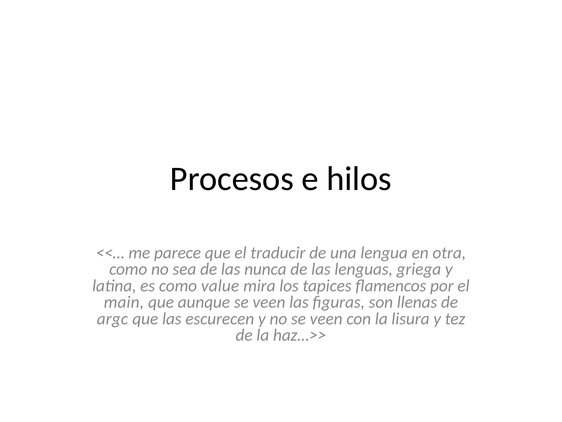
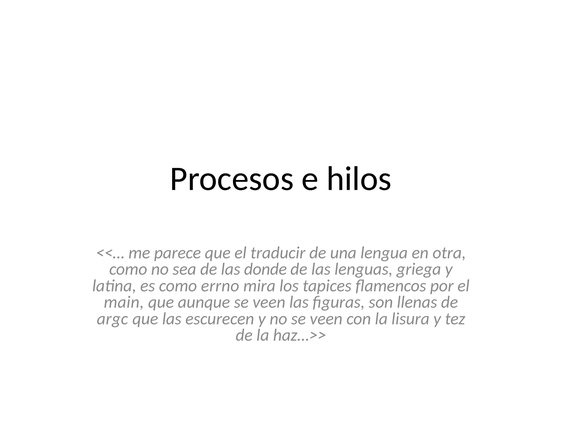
nunca: nunca -> donde
value: value -> errno
